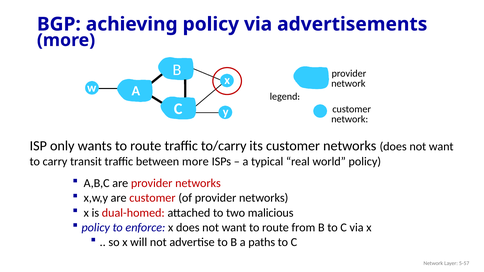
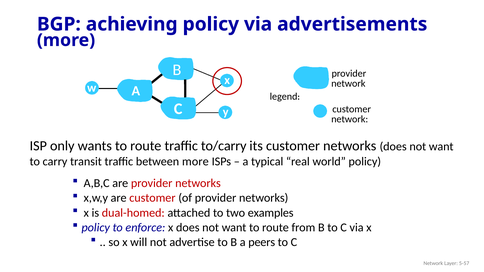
malicious: malicious -> examples
paths: paths -> peers
